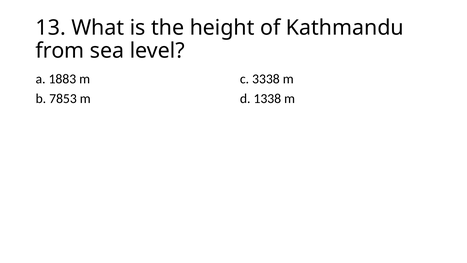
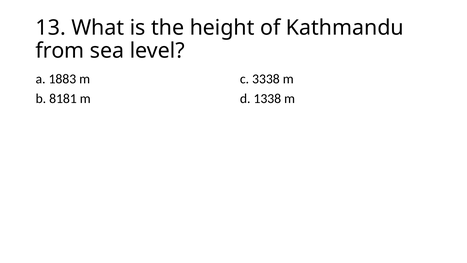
7853: 7853 -> 8181
